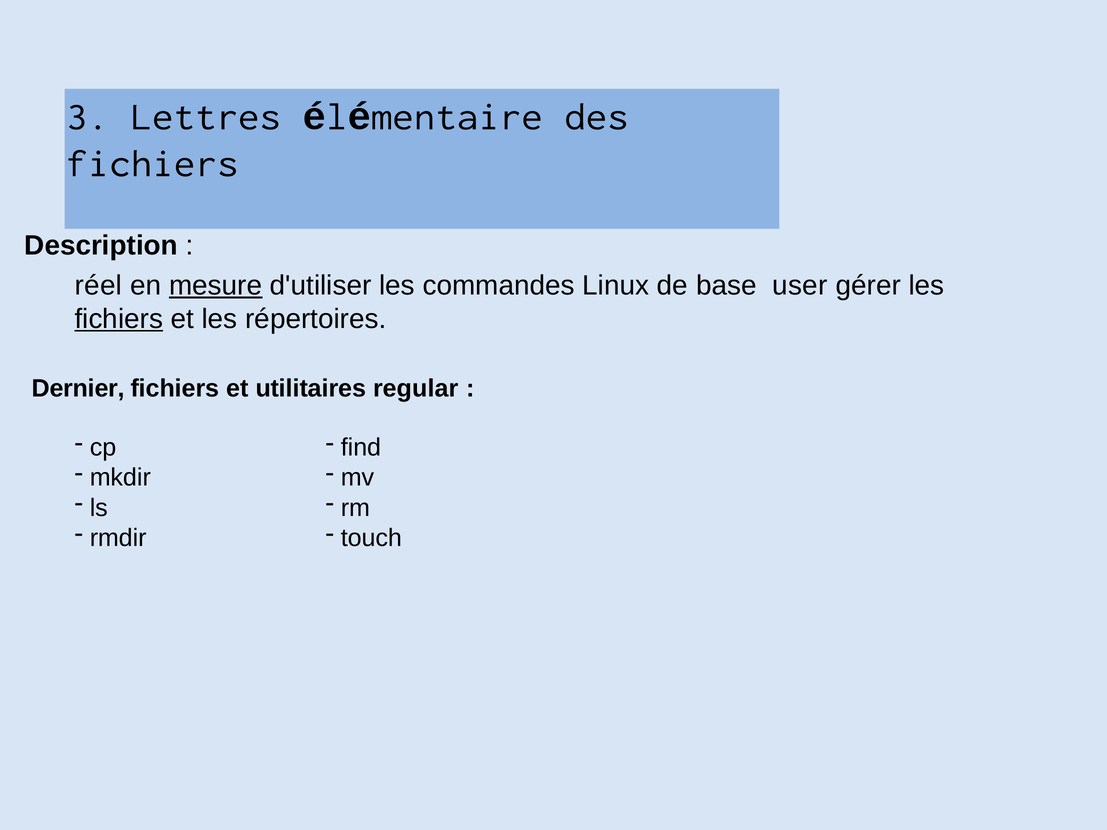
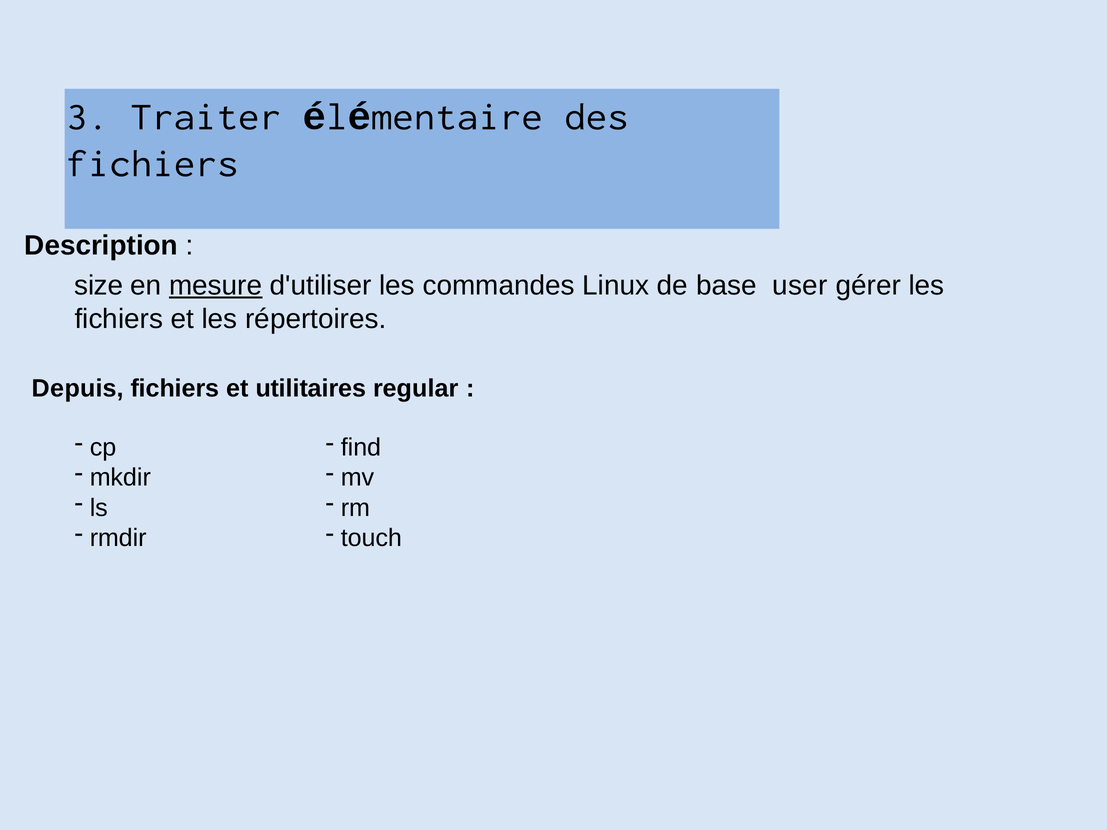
Lettres: Lettres -> Traiter
réel: réel -> size
fichiers at (119, 319) underline: present -> none
Dernier: Dernier -> Depuis
